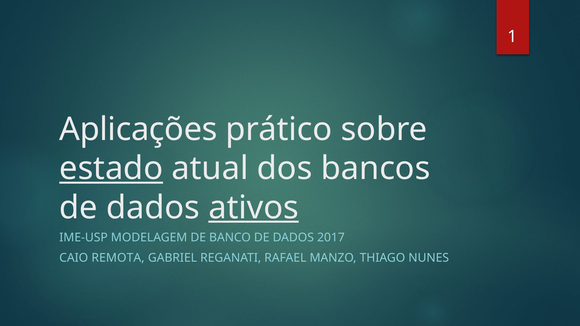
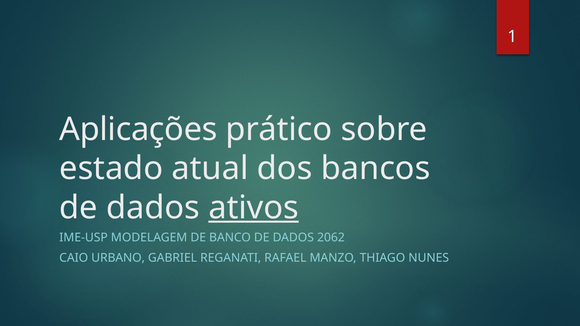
estado underline: present -> none
2017: 2017 -> 2062
REMOTA: REMOTA -> URBANO
